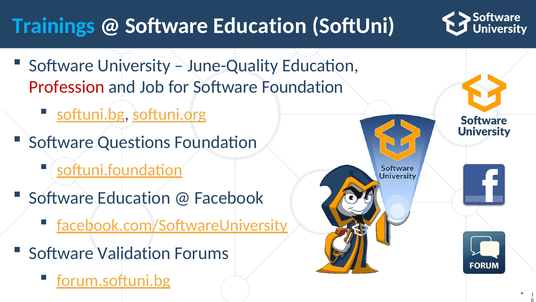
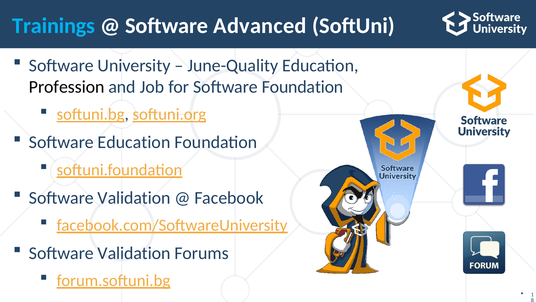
Education at (260, 26): Education -> Advanced
Profession colour: red -> black
Software Questions: Questions -> Education
Education at (134, 197): Education -> Validation
